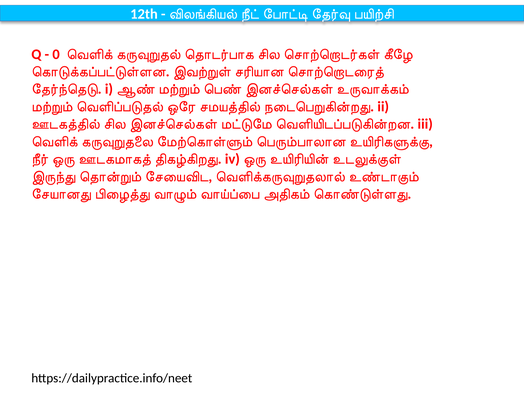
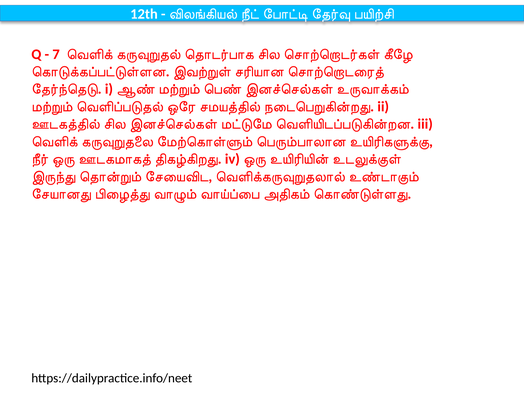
0: 0 -> 7
